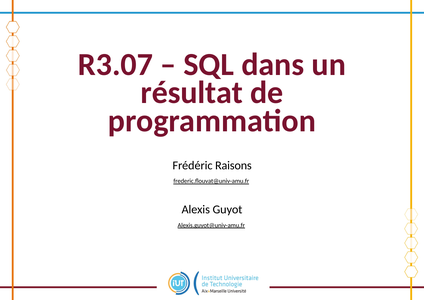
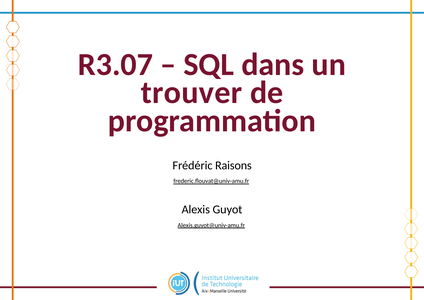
résultat: résultat -> trouver
